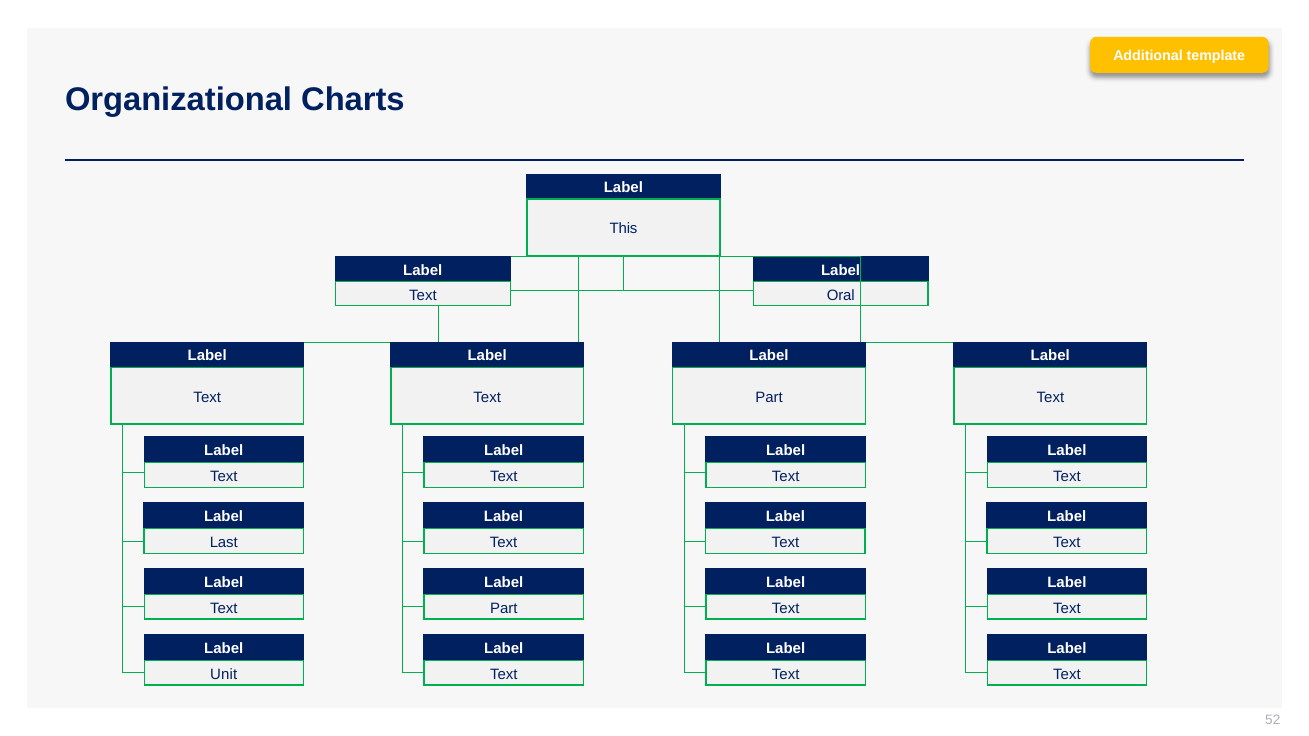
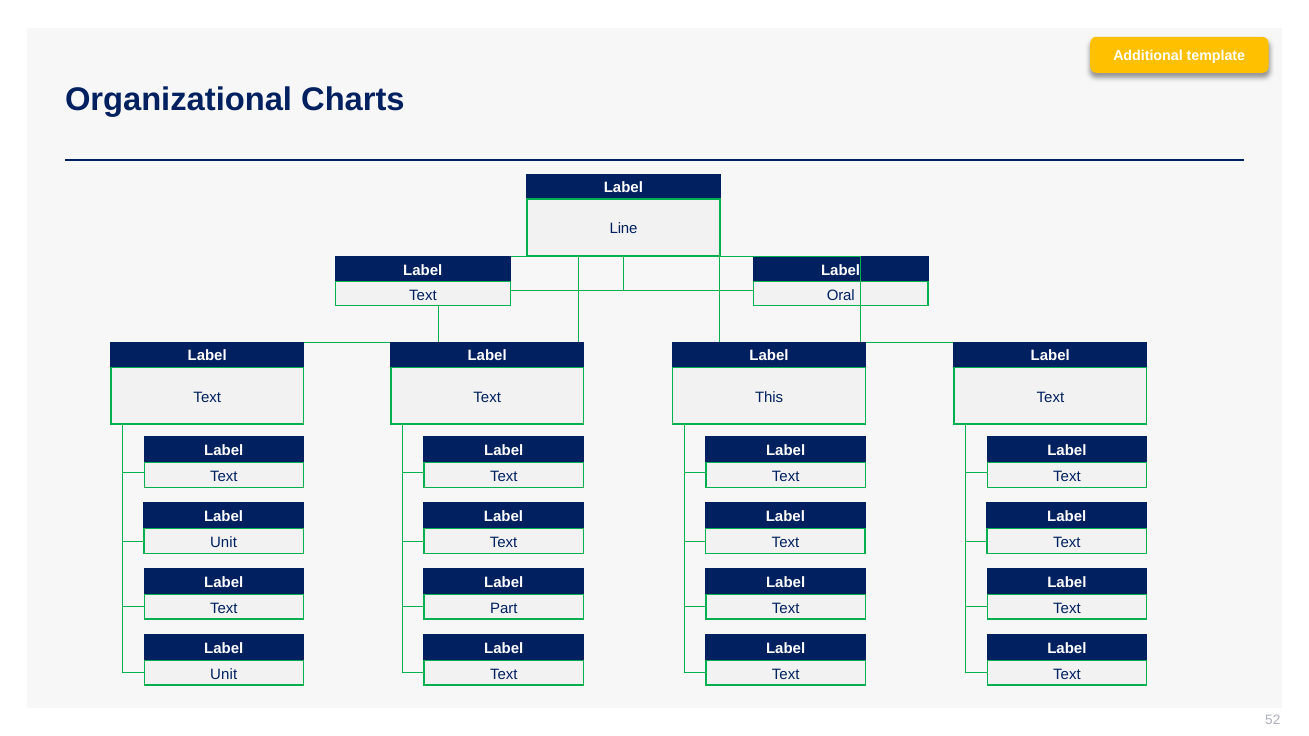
This: This -> Line
Part at (769, 397): Part -> This
Last at (224, 543): Last -> Unit
